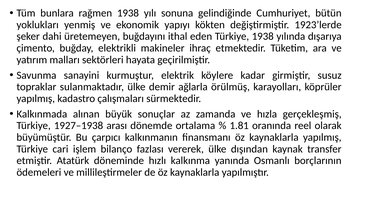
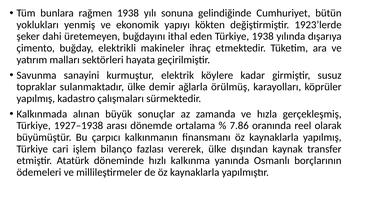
1.81: 1.81 -> 7.86
